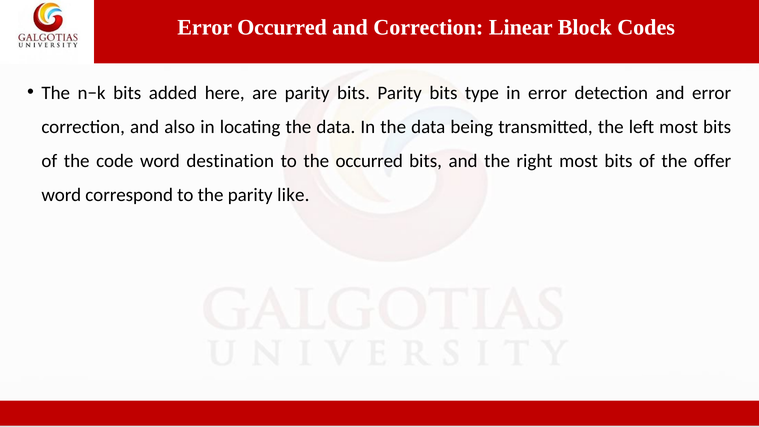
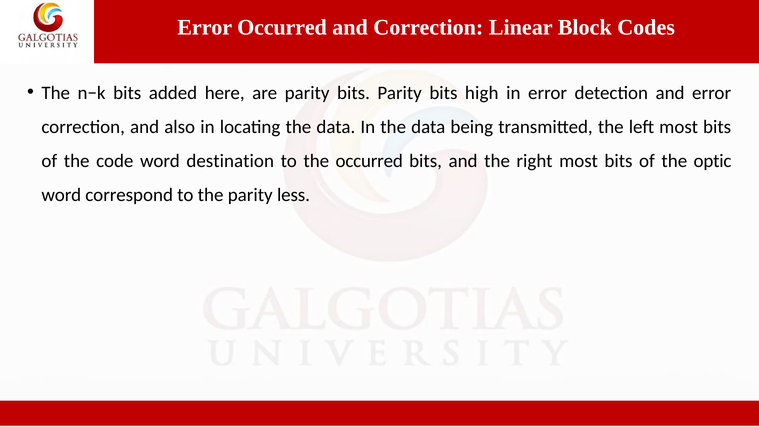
type: type -> high
offer: offer -> optic
like: like -> less
